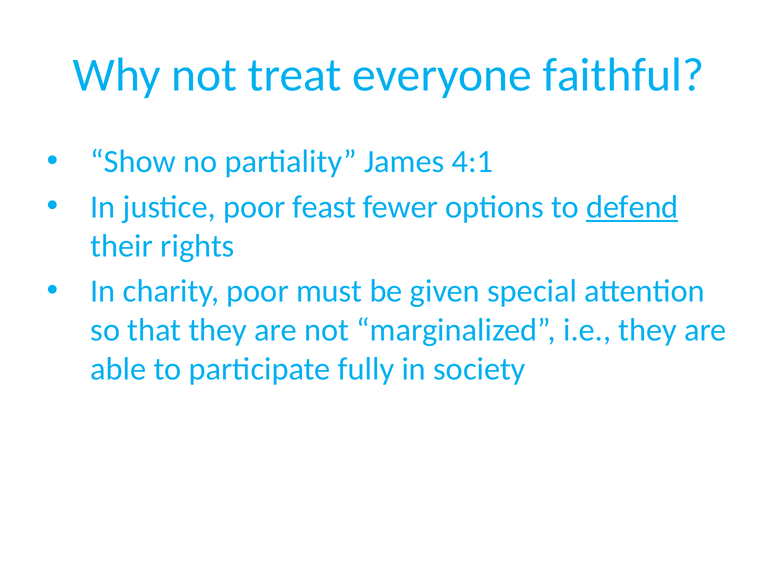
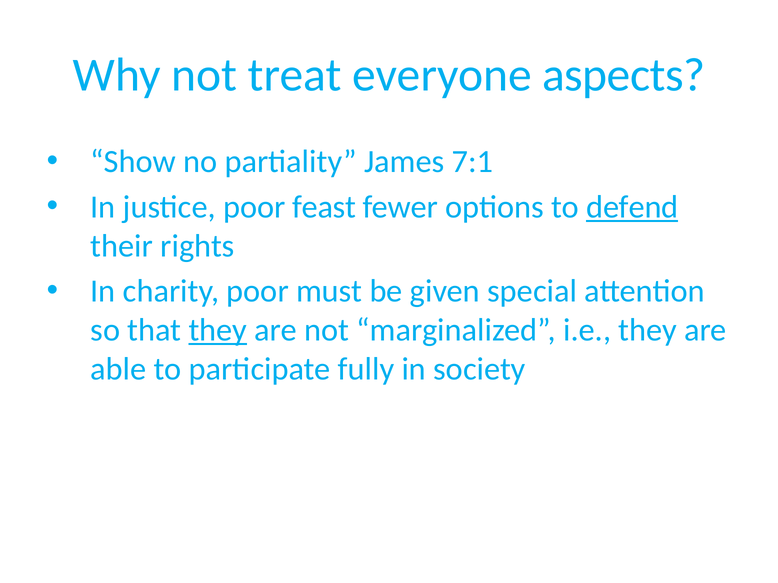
faithful: faithful -> aspects
4:1: 4:1 -> 7:1
they at (218, 330) underline: none -> present
